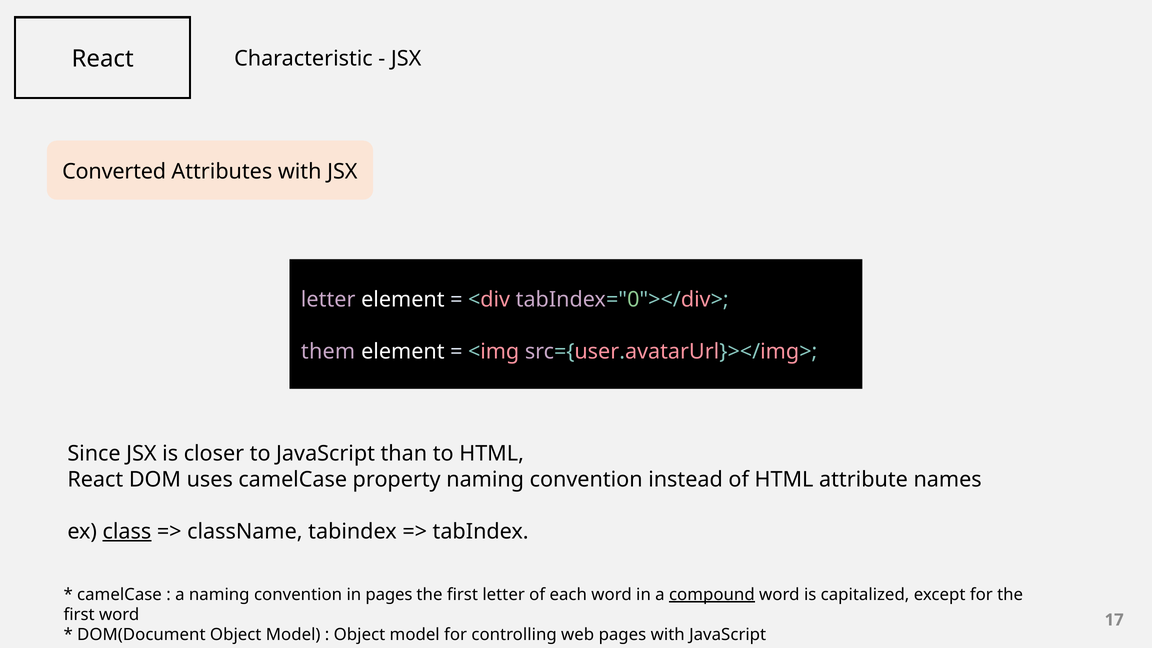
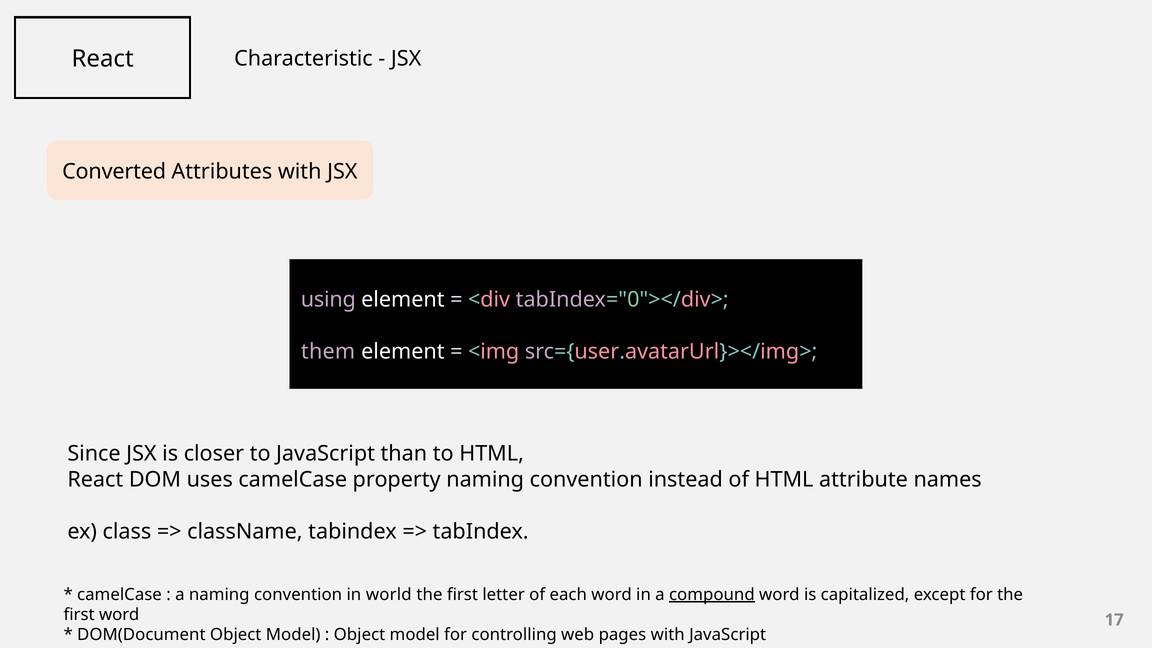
letter at (328, 300): letter -> using
class underline: present -> none
in pages: pages -> world
